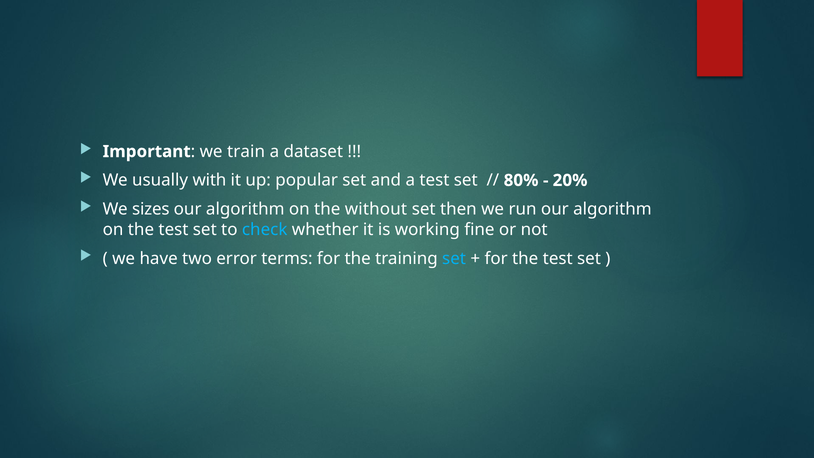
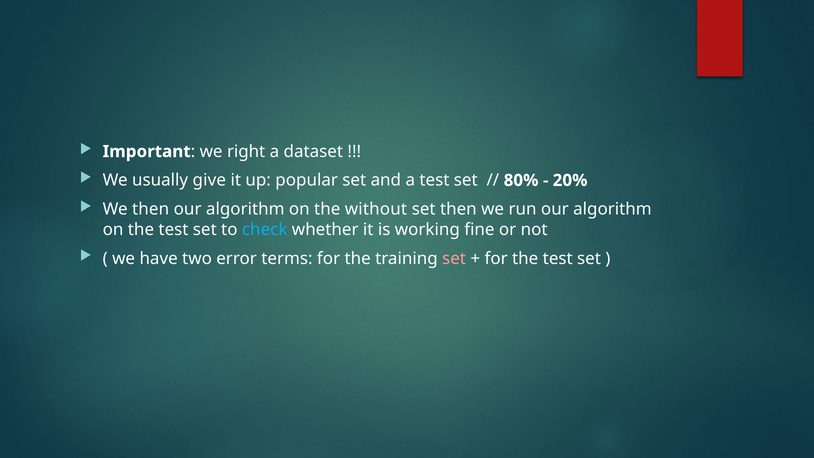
train: train -> right
with: with -> give
We sizes: sizes -> then
set at (454, 258) colour: light blue -> pink
